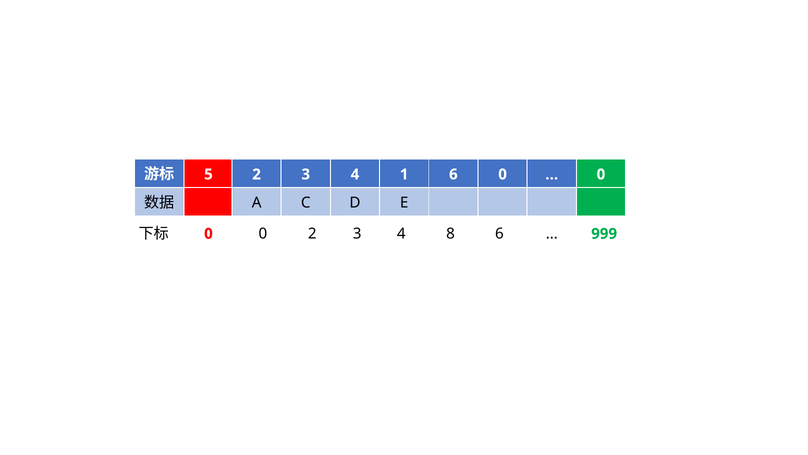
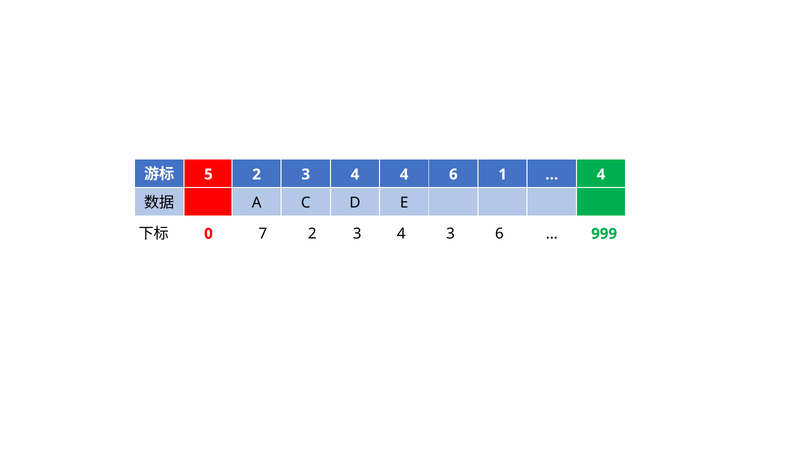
4 1: 1 -> 4
6 0: 0 -> 1
0 at (601, 174): 0 -> 4
0 0: 0 -> 7
4 8: 8 -> 3
